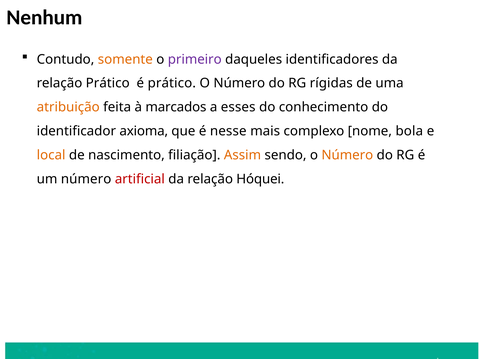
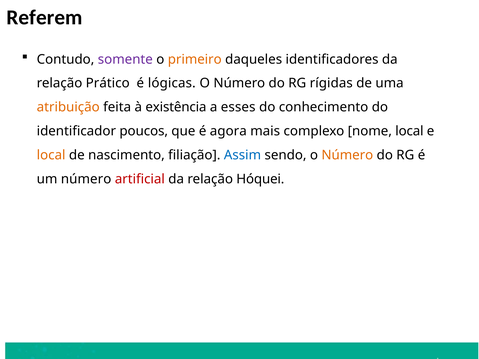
Nenhum: Nenhum -> Referem
somente colour: orange -> purple
primeiro colour: purple -> orange
é prático: prático -> lógicas
marcados: marcados -> existência
axioma: axioma -> poucos
nesse: nesse -> agora
nome bola: bola -> local
Assim colour: orange -> blue
